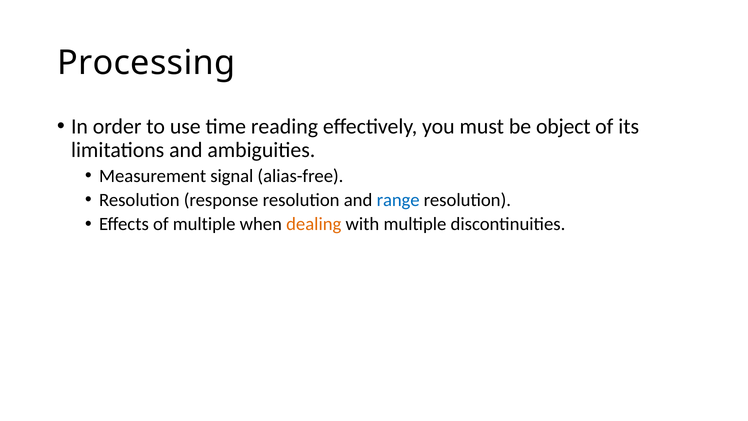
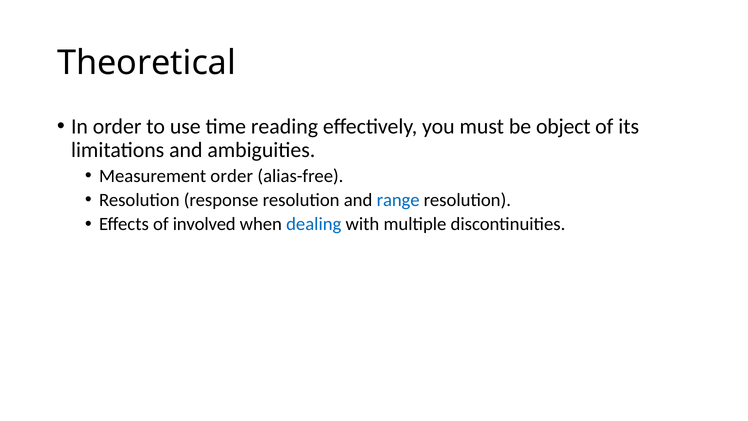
Processing: Processing -> Theoretical
Measurement signal: signal -> order
of multiple: multiple -> involved
dealing colour: orange -> blue
